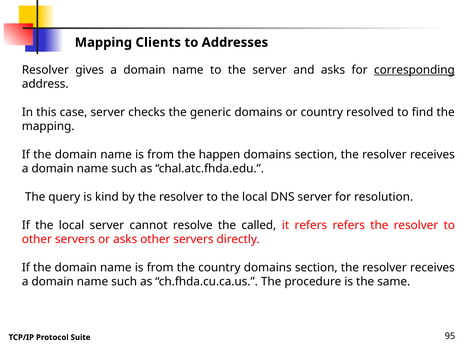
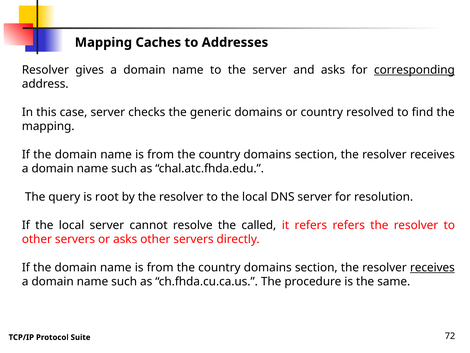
Clients: Clients -> Caches
happen at (220, 154): happen -> country
kind: kind -> root
receives at (432, 267) underline: none -> present
95: 95 -> 72
